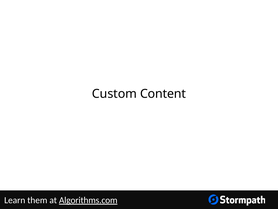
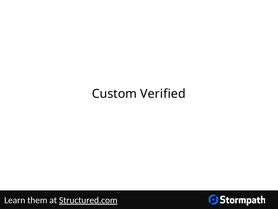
Content: Content -> Verified
Algorithms.com: Algorithms.com -> Structured.com
